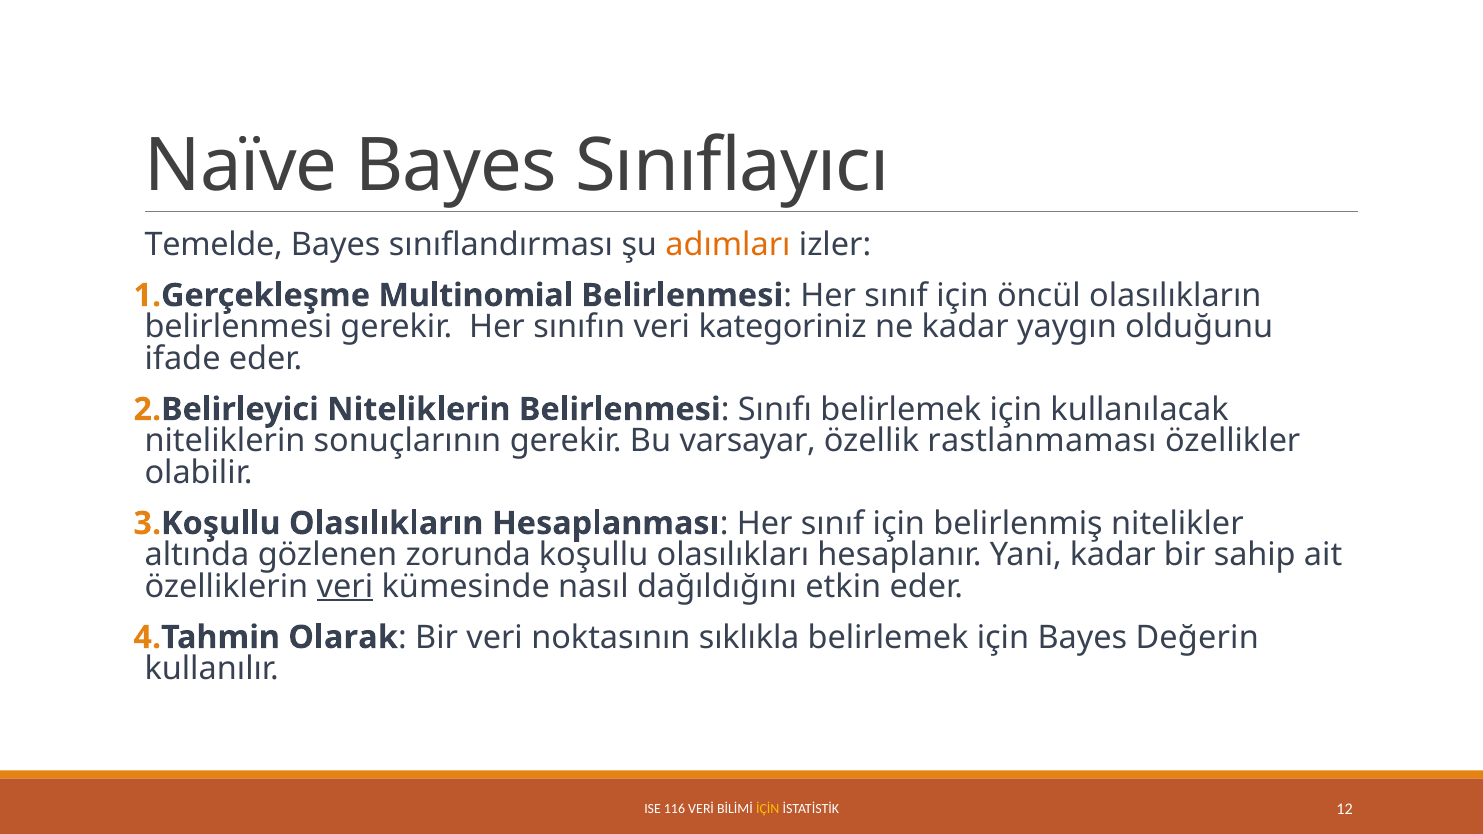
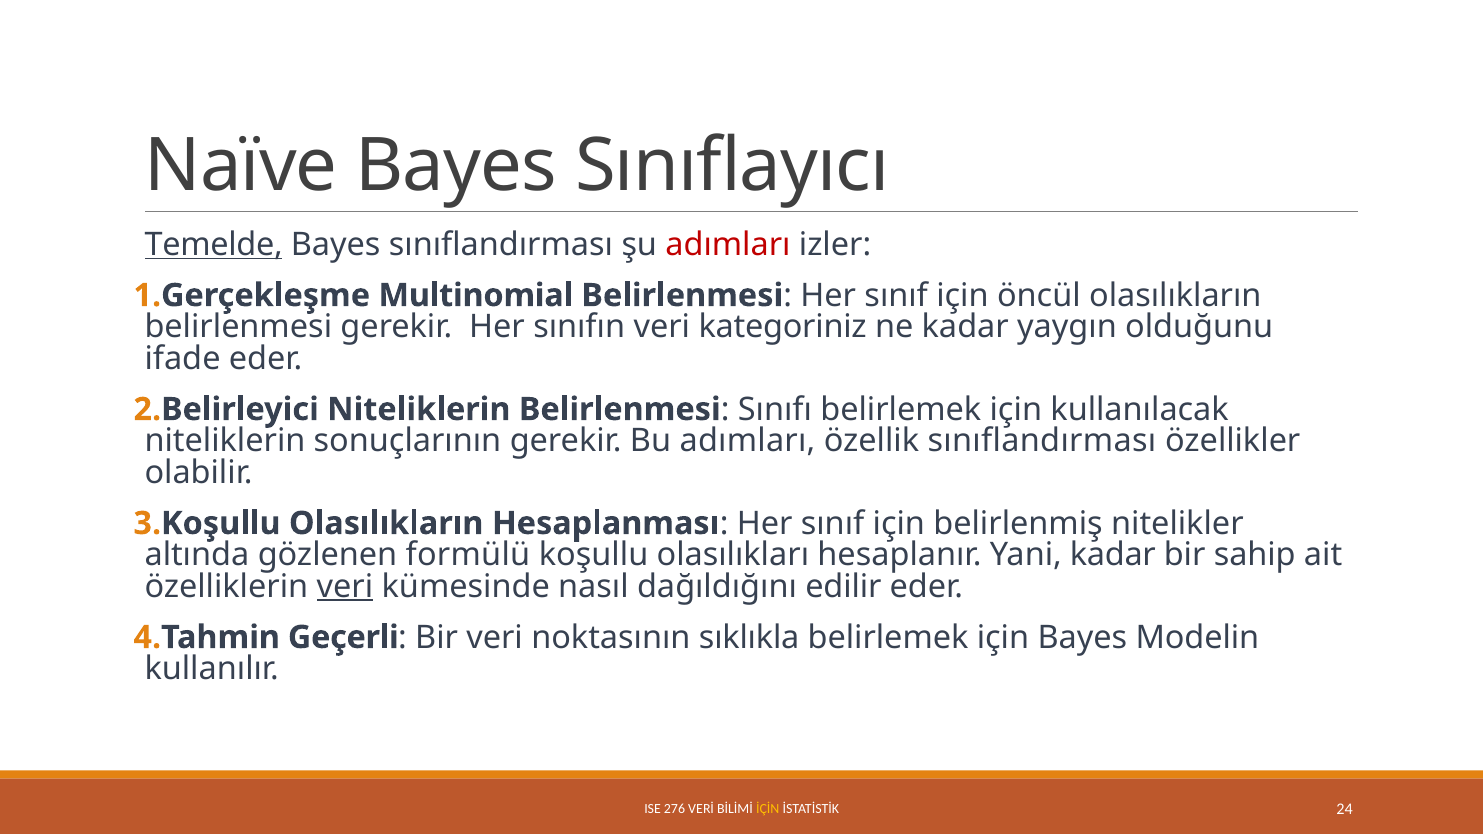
Temelde underline: none -> present
adımları at (728, 245) colour: orange -> red
Bu varsayar: varsayar -> adımları
özellik rastlanmaması: rastlanmaması -> sınıflandırması
zorunda: zorunda -> formülü
etkin: etkin -> edilir
Olarak: Olarak -> Geçerli
Değerin: Değerin -> Modelin
116: 116 -> 276
12: 12 -> 24
